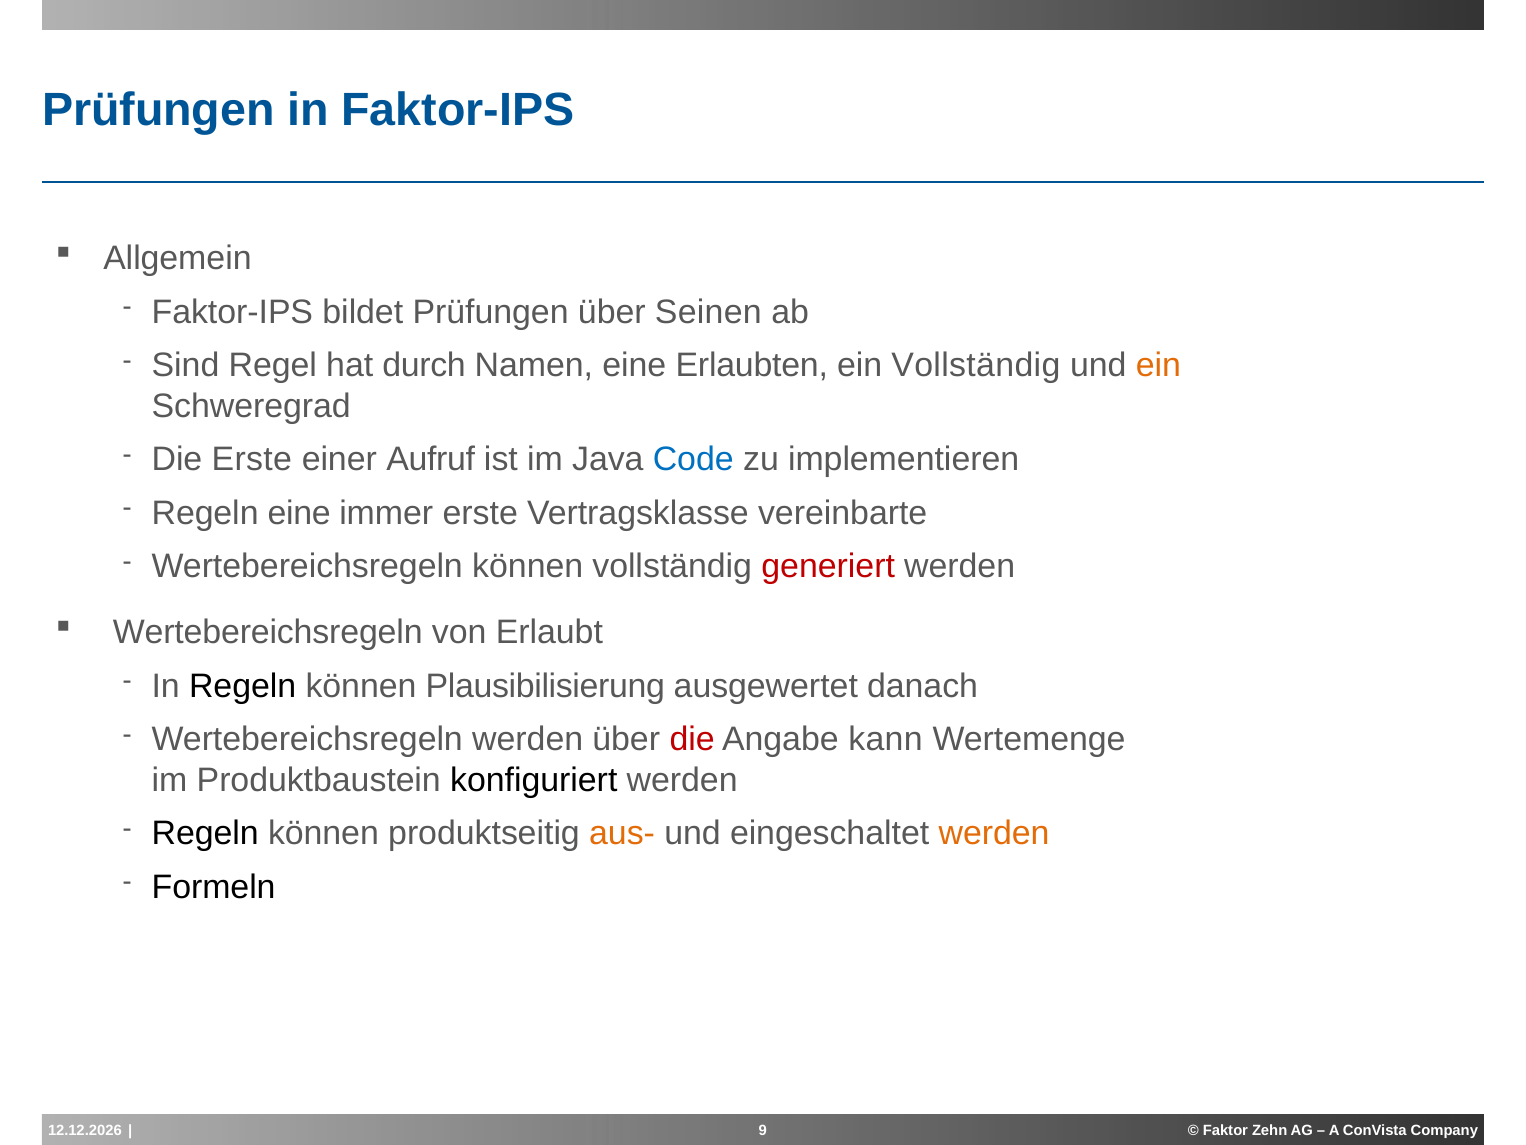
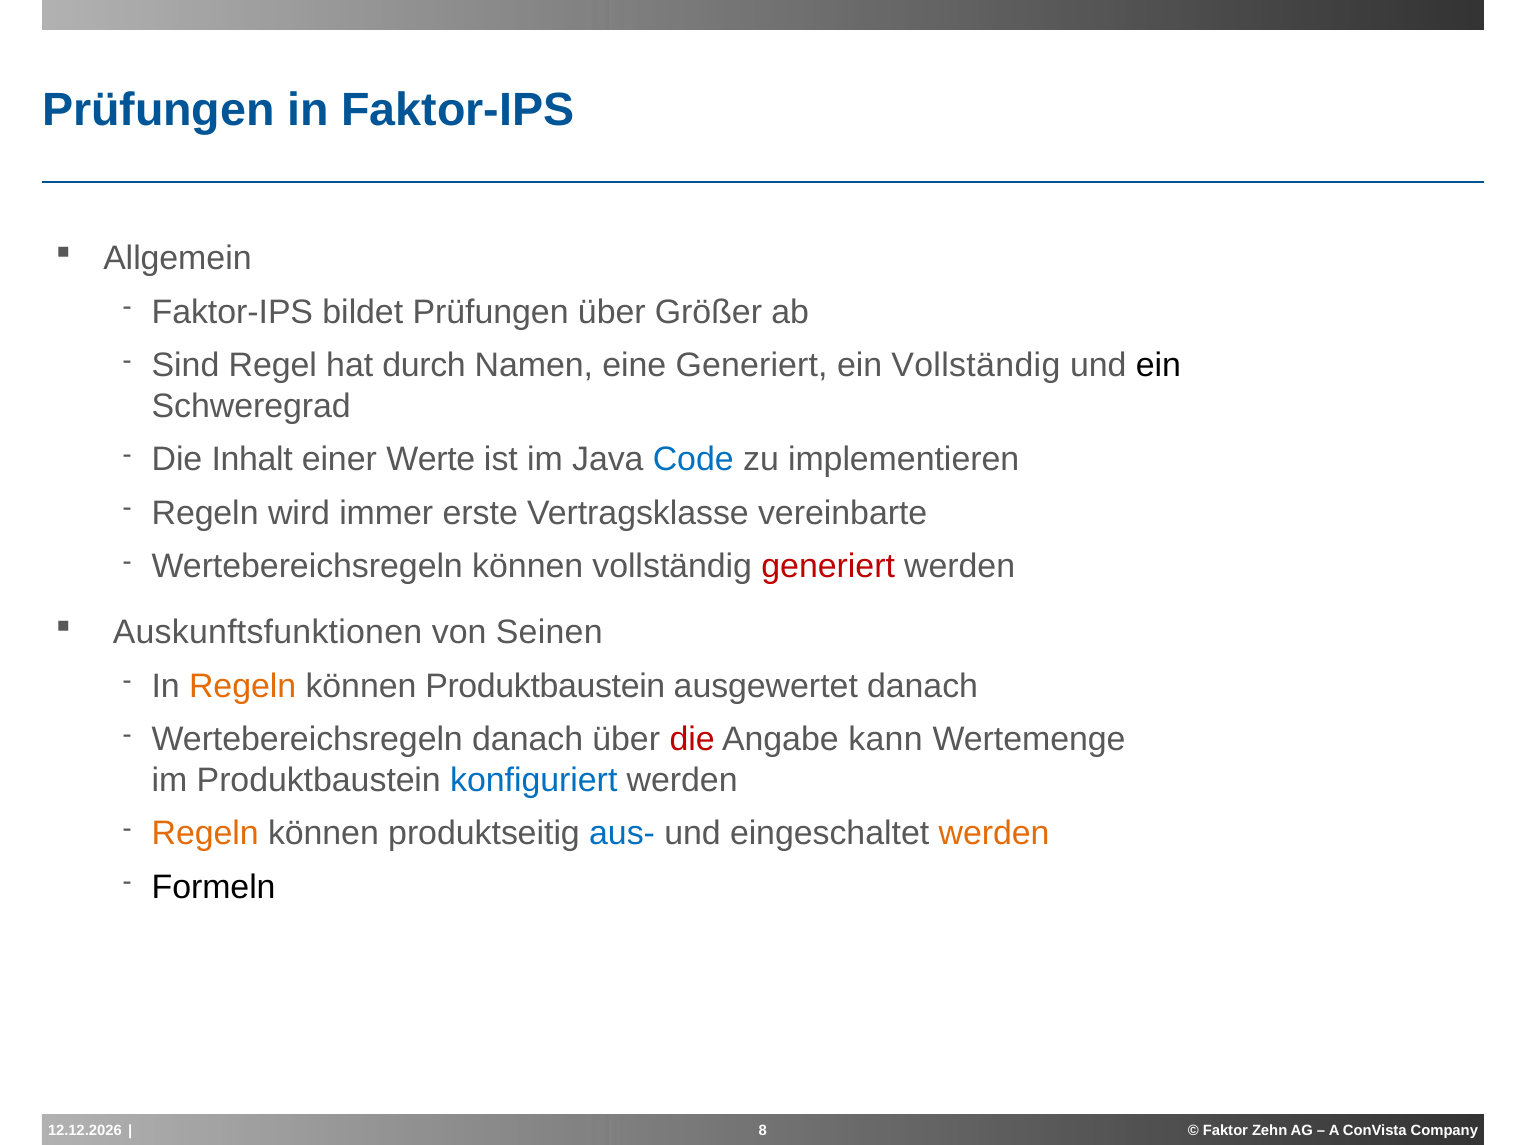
Seinen: Seinen -> Größer
eine Erlaubten: Erlaubten -> Generiert
ein at (1158, 365) colour: orange -> black
Die Erste: Erste -> Inhalt
Aufruf: Aufruf -> Werte
Regeln eine: eine -> wird
Wertebereichsregeln at (268, 632): Wertebereichsregeln -> Auskunftsfunktionen
Erlaubt: Erlaubt -> Seinen
Regeln at (243, 686) colour: black -> orange
können Plausibilisierung: Plausibilisierung -> Produktbaustein
Wertebereichsregeln werden: werden -> danach
konfiguriert colour: black -> blue
Regeln at (205, 833) colour: black -> orange
aus- colour: orange -> blue
9: 9 -> 8
